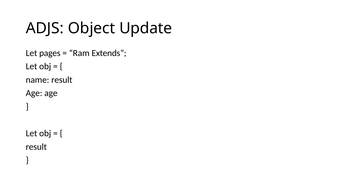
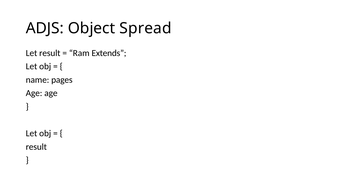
Update: Update -> Spread
Let pages: pages -> result
name result: result -> pages
